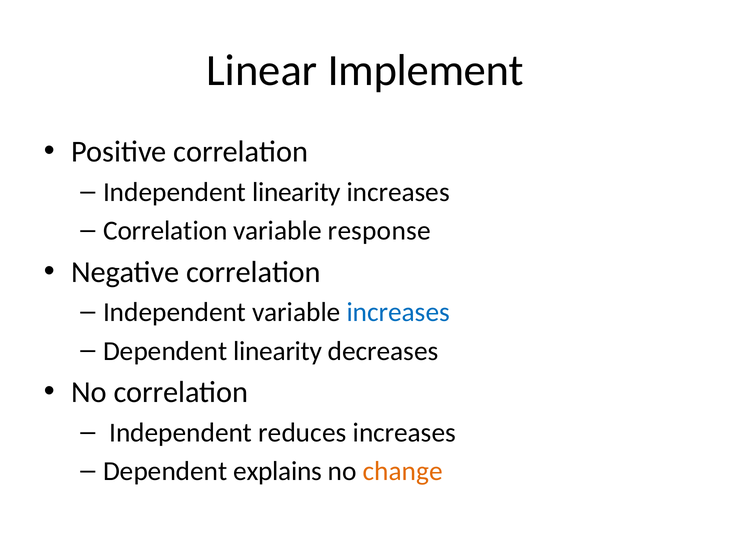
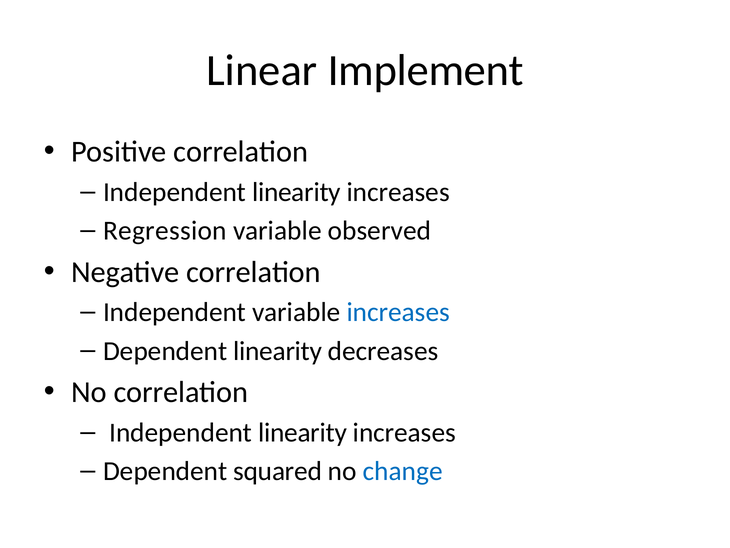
Correlation at (165, 231): Correlation -> Regression
response: response -> observed
reduces at (302, 432): reduces -> linearity
explains: explains -> squared
change colour: orange -> blue
